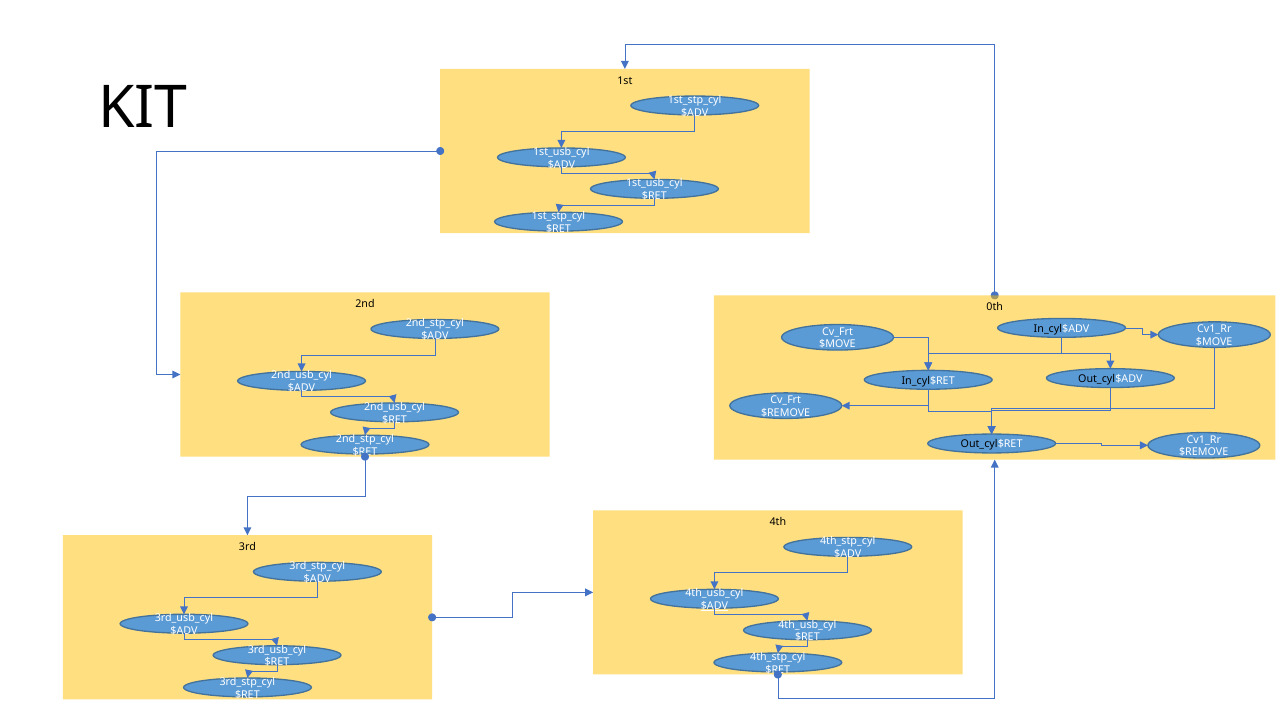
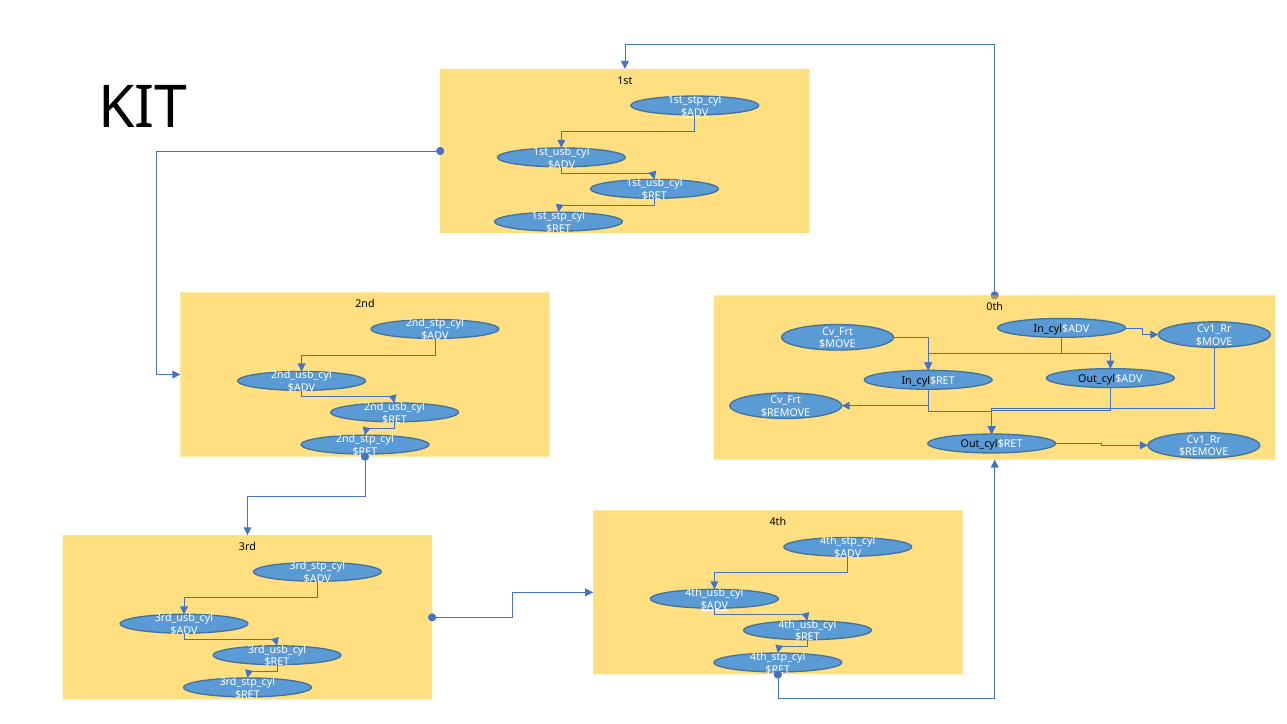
$ADV at (695, 113) underline: none -> present
